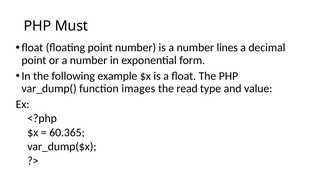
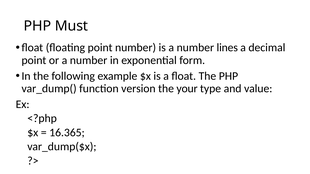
images: images -> version
read: read -> your
60.365: 60.365 -> 16.365
